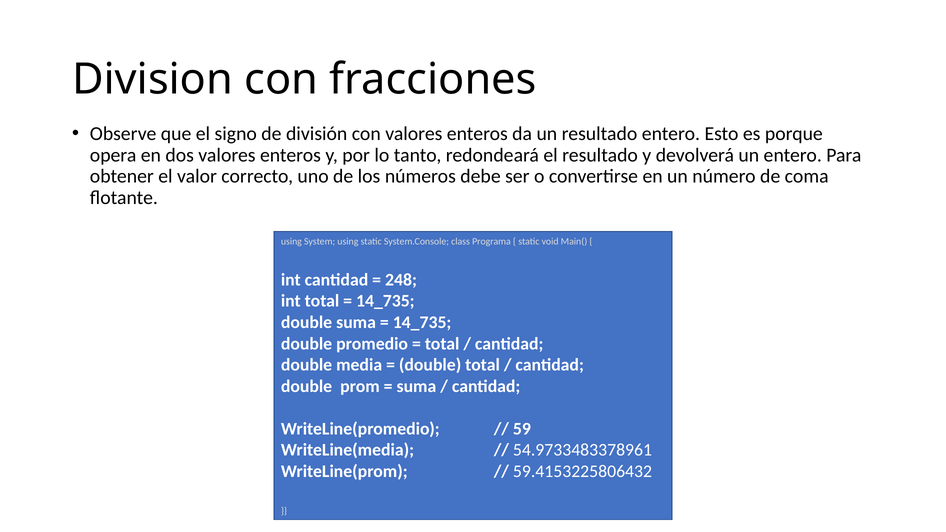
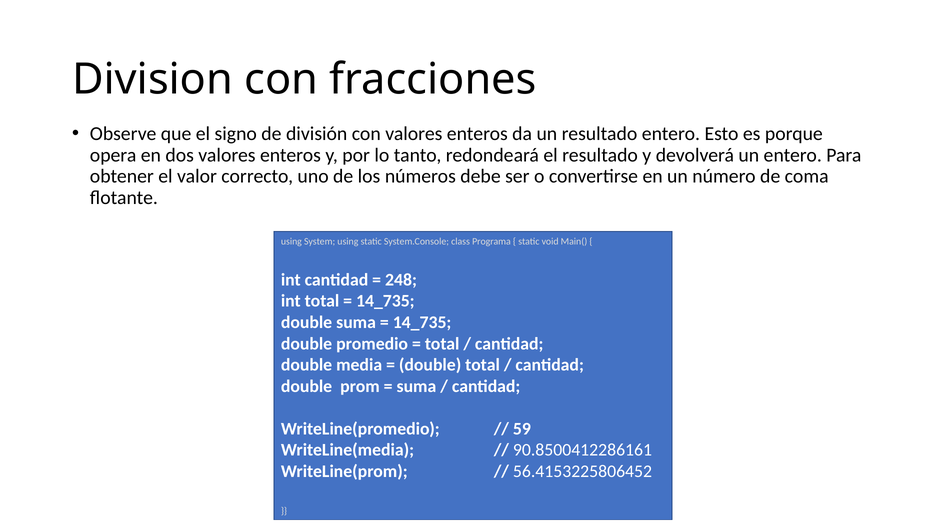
54.9733483378961: 54.9733483378961 -> 90.8500412286161
59.4153225806432: 59.4153225806432 -> 56.4153225806452
